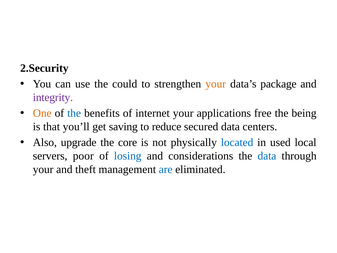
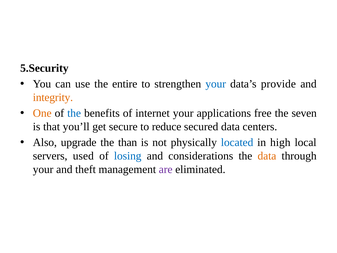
2.Security: 2.Security -> 5.Security
could: could -> entire
your at (216, 84) colour: orange -> blue
package: package -> provide
integrity colour: purple -> orange
being: being -> seven
saving: saving -> secure
core: core -> than
used: used -> high
poor: poor -> used
data at (267, 156) colour: blue -> orange
are colour: blue -> purple
